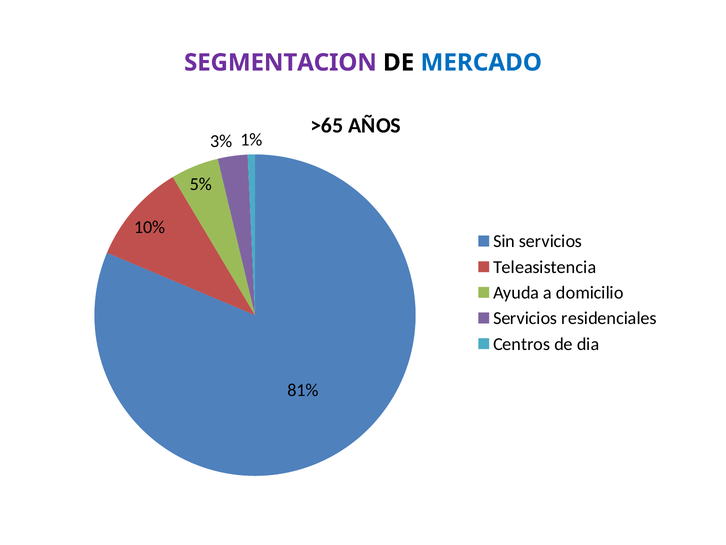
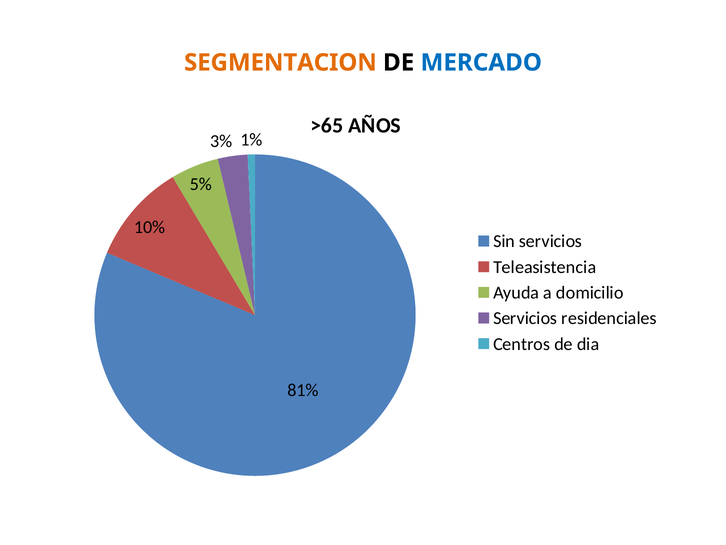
SEGMENTACION colour: purple -> orange
